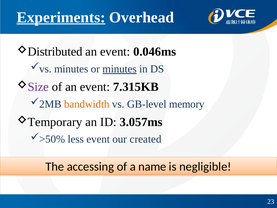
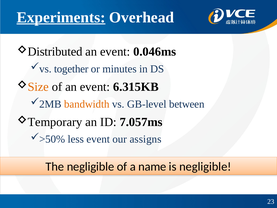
minutes at (71, 69): minutes -> together
minutes at (120, 69) underline: present -> none
Size colour: purple -> orange
7.315KB: 7.315KB -> 6.315KB
memory: memory -> between
3.057ms: 3.057ms -> 7.057ms
created: created -> assigns
The accessing: accessing -> negligible
